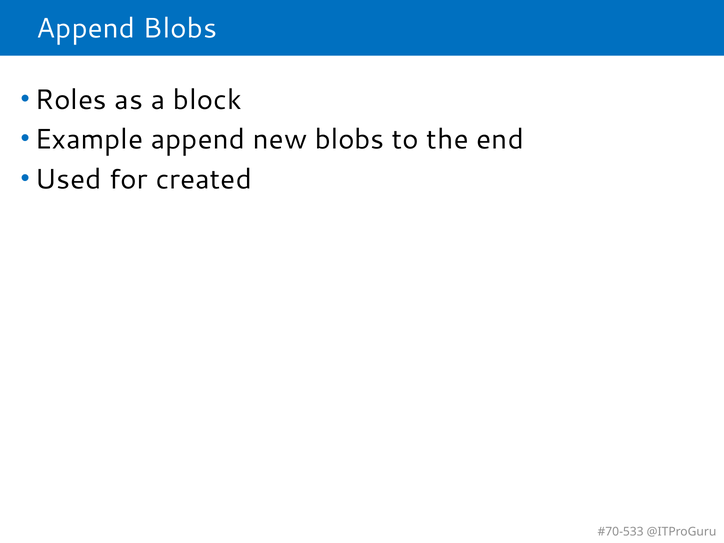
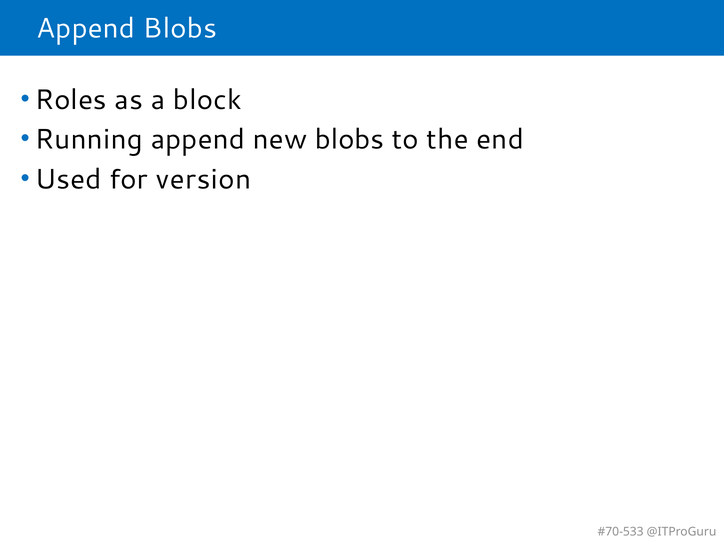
Example: Example -> Running
created: created -> version
